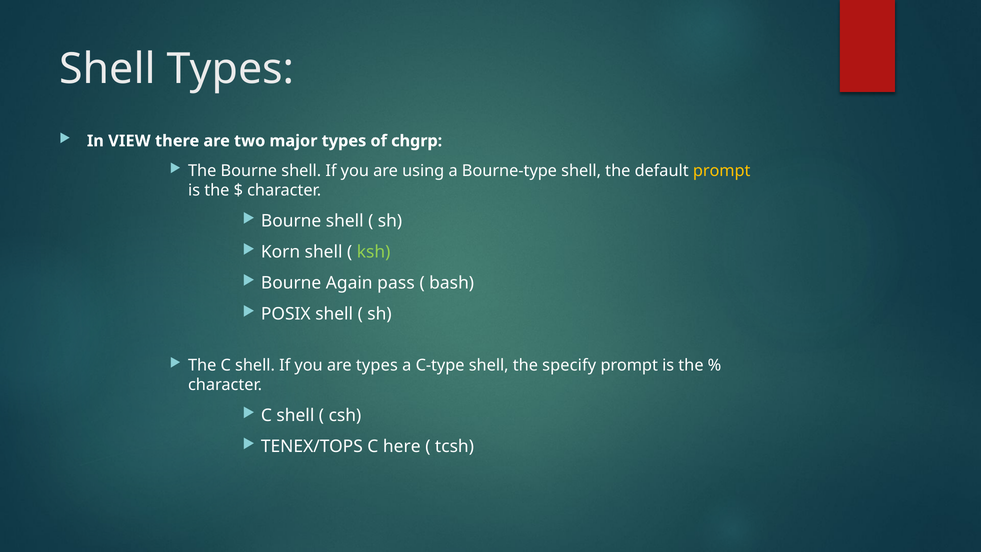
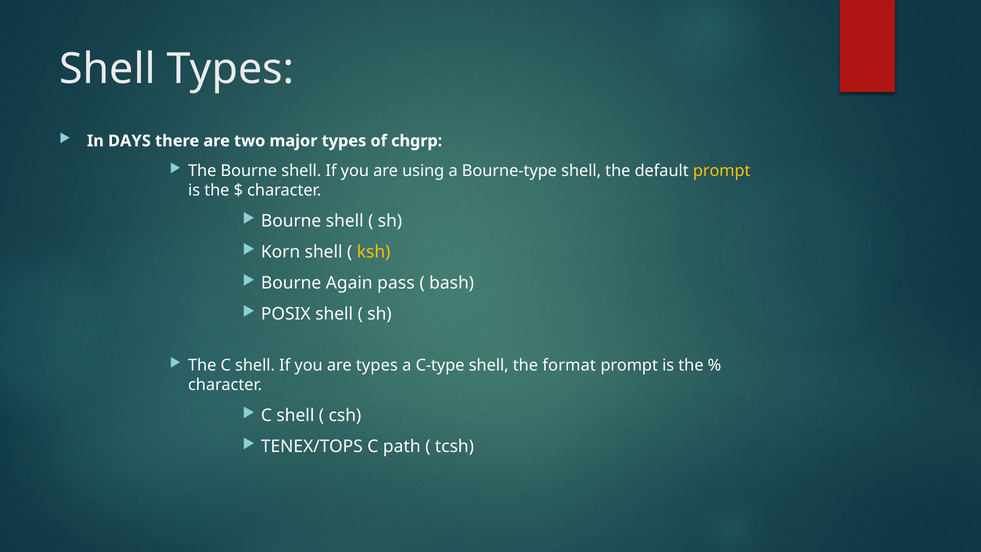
VIEW: VIEW -> DAYS
ksh colour: light green -> yellow
specify: specify -> format
here: here -> path
